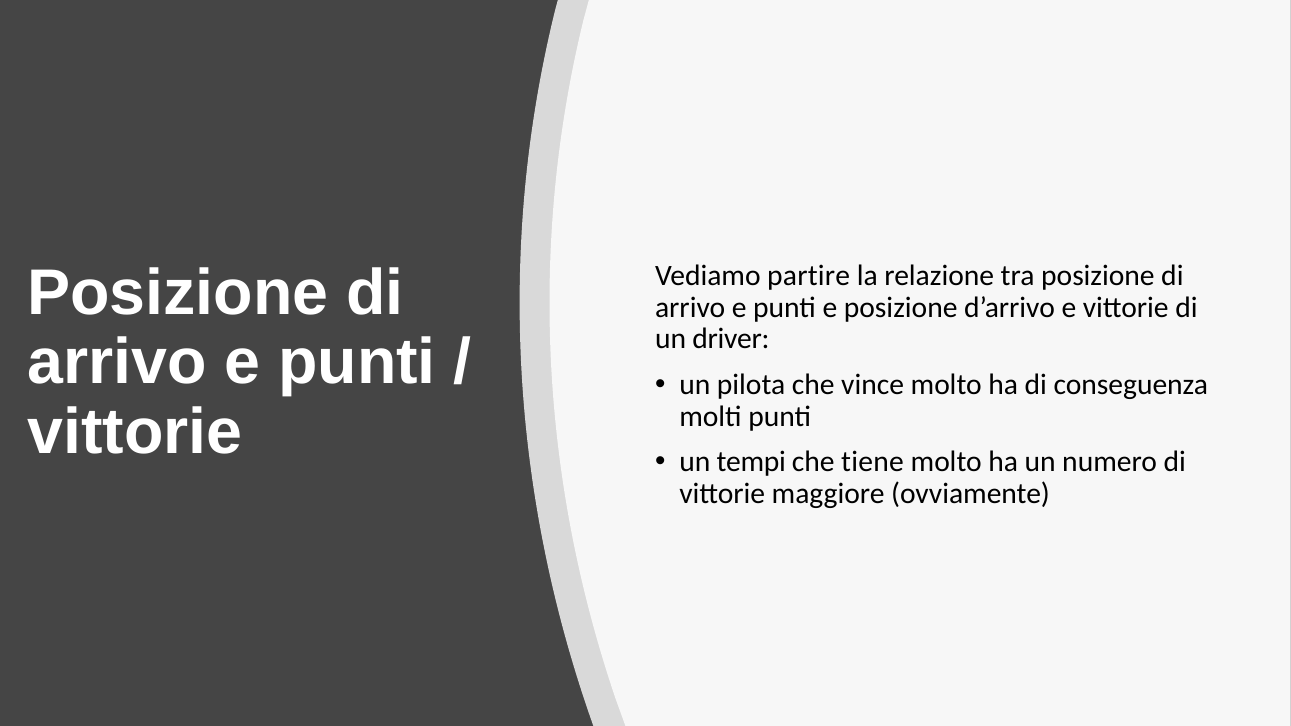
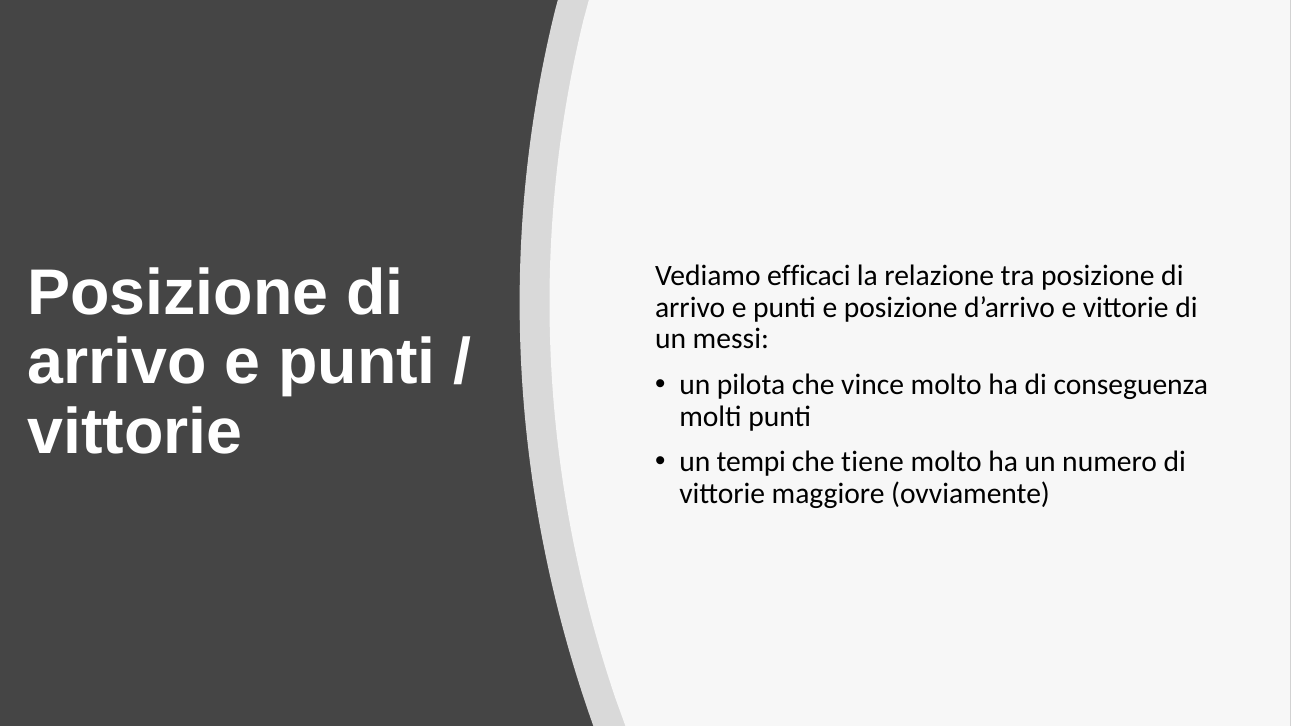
partire: partire -> efficaci
driver: driver -> messi
